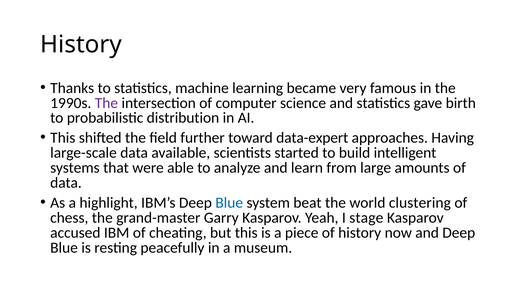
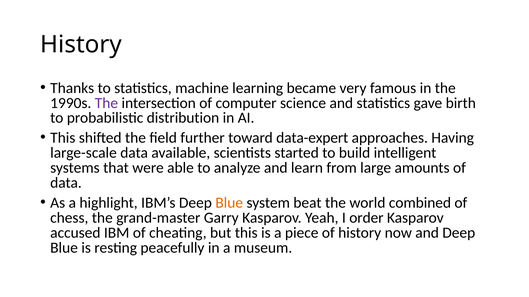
Blue at (229, 203) colour: blue -> orange
clustering: clustering -> combined
stage: stage -> order
